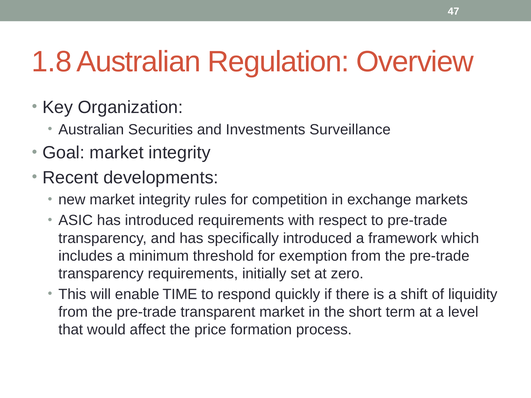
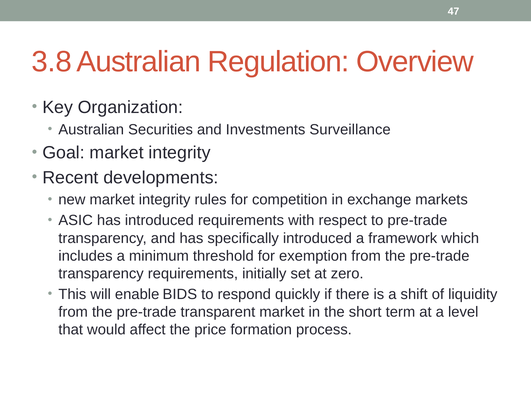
1.8: 1.8 -> 3.8
TIME: TIME -> BIDS
